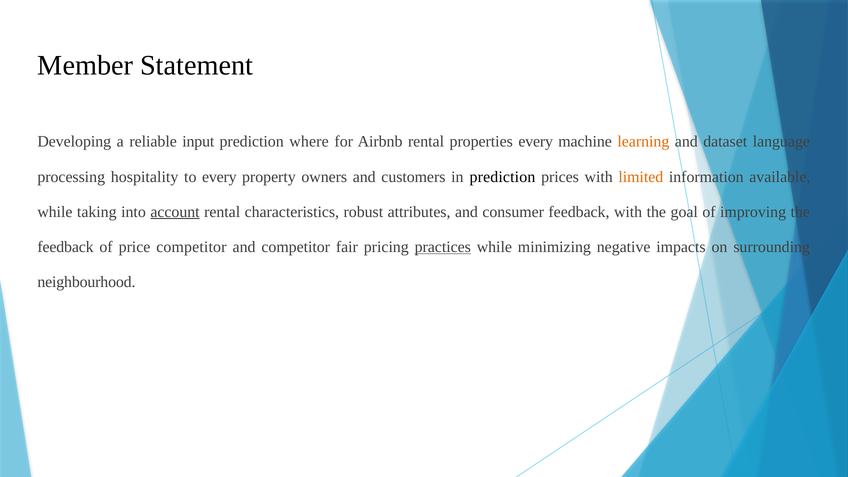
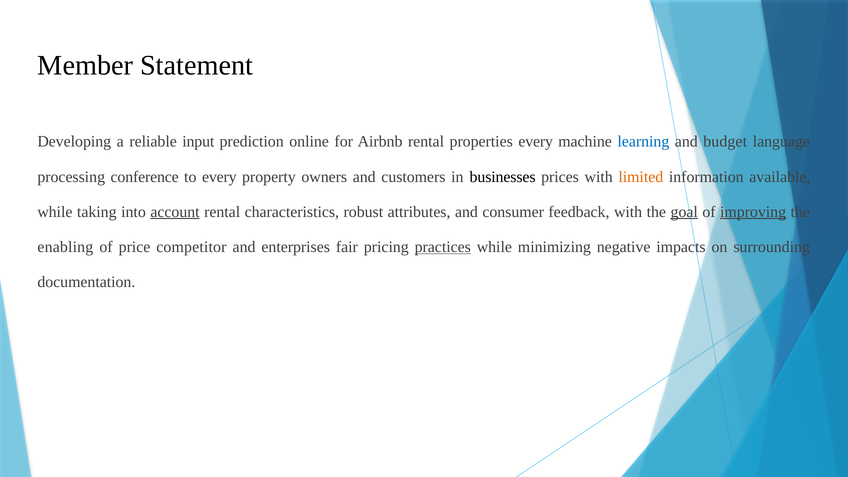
where: where -> online
learning colour: orange -> blue
dataset: dataset -> budget
hospitality: hospitality -> conference
in prediction: prediction -> businesses
goal underline: none -> present
improving underline: none -> present
feedback at (66, 247): feedback -> enabling
and competitor: competitor -> enterprises
neighbourhood: neighbourhood -> documentation
